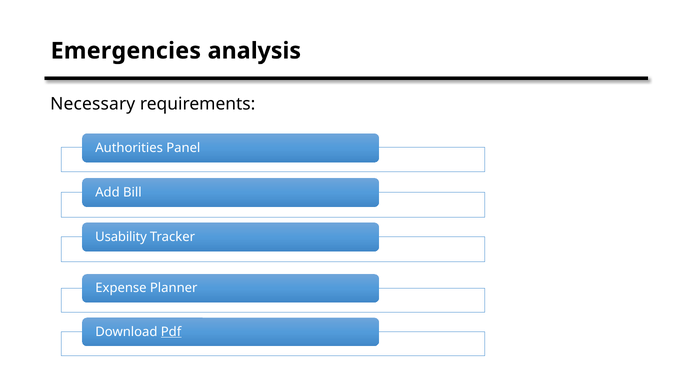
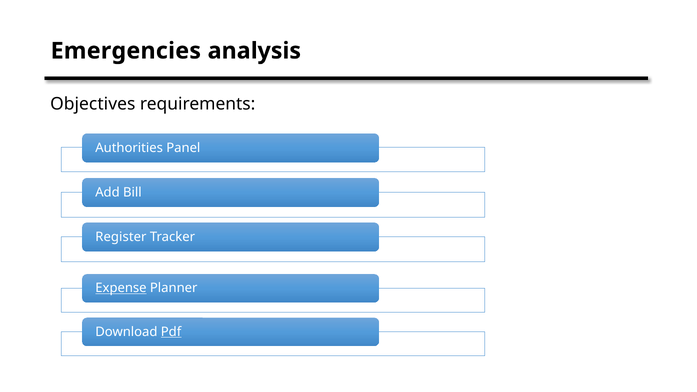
Necessary: Necessary -> Objectives
Usability: Usability -> Register
Expense underline: none -> present
